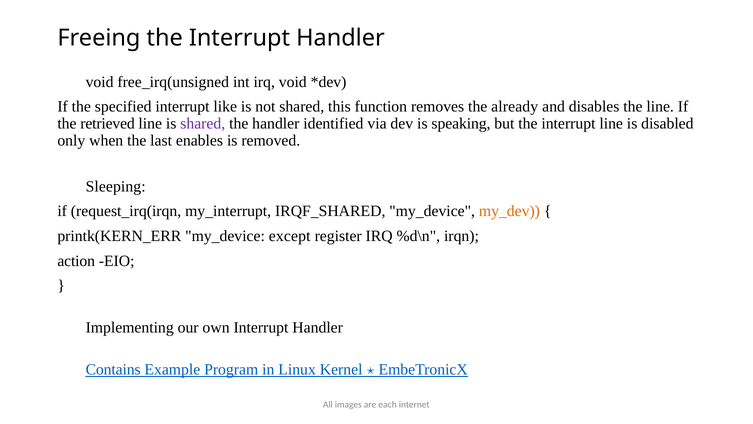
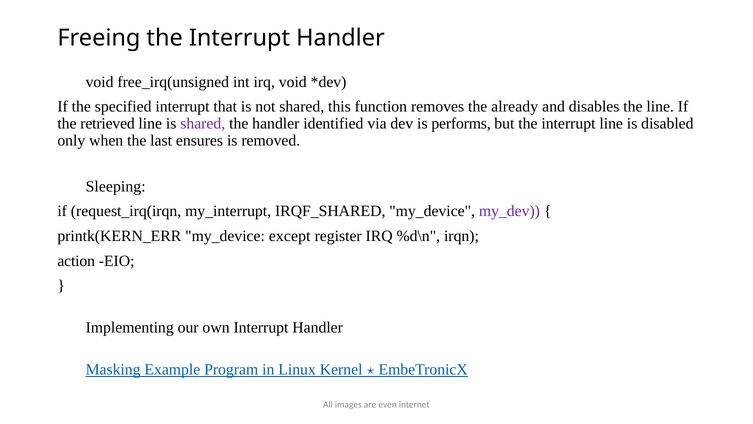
like: like -> that
speaking: speaking -> performs
enables: enables -> ensures
my_dev colour: orange -> purple
Contains: Contains -> Masking
each: each -> even
